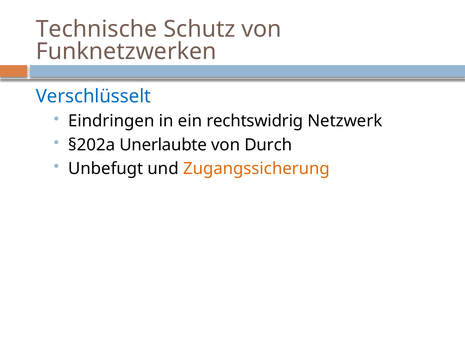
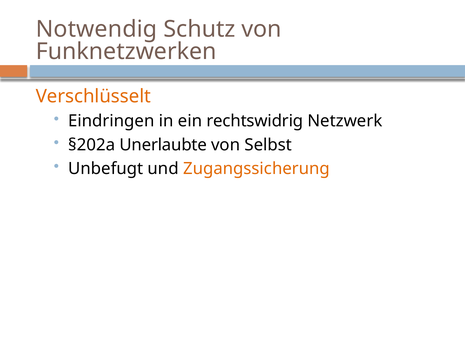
Technische: Technische -> Notwendig
Verschlüsselt colour: blue -> orange
Durch: Durch -> Selbst
